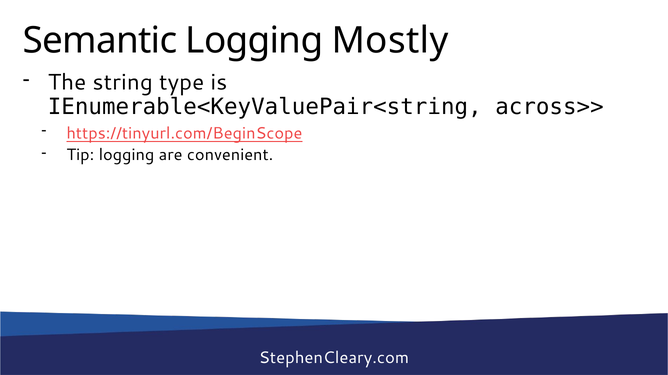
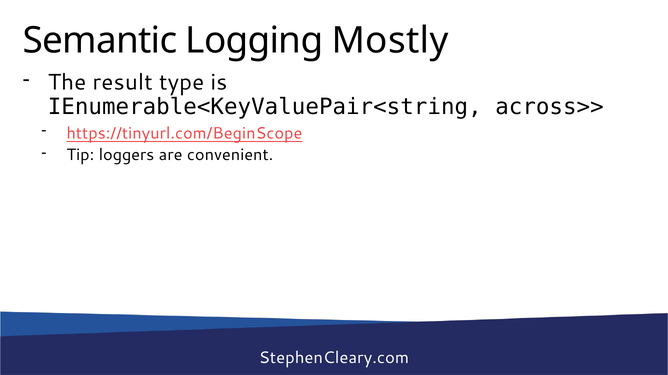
string: string -> result
Tip logging: logging -> loggers
